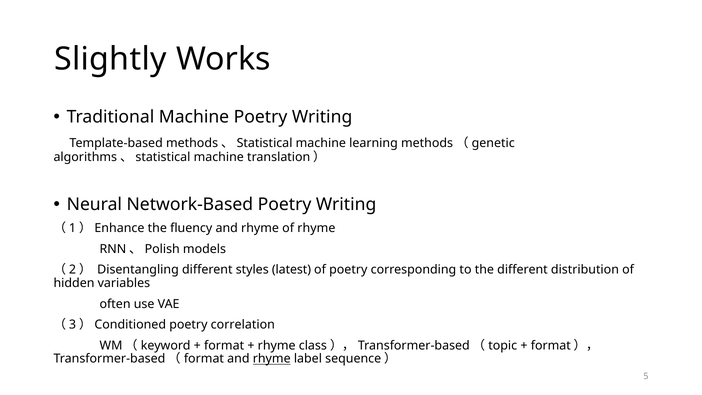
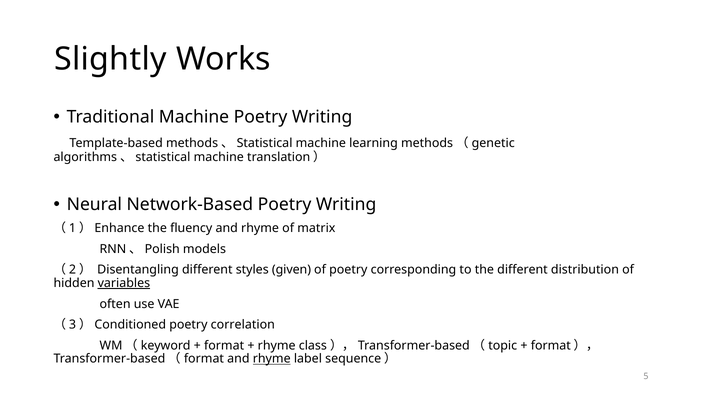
of rhyme: rhyme -> matrix
latest: latest -> given
variables underline: none -> present
